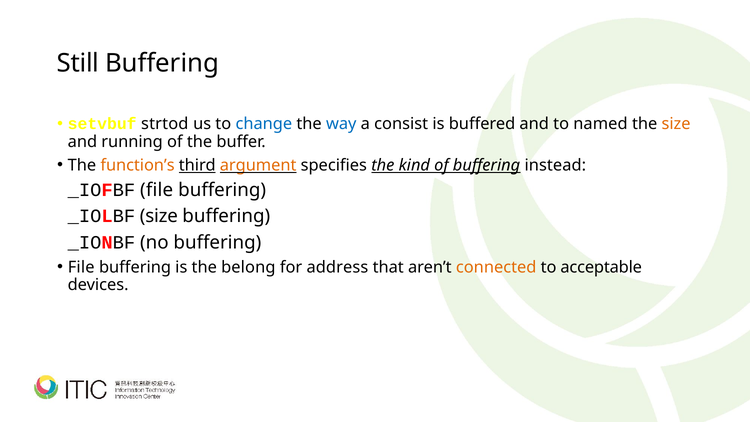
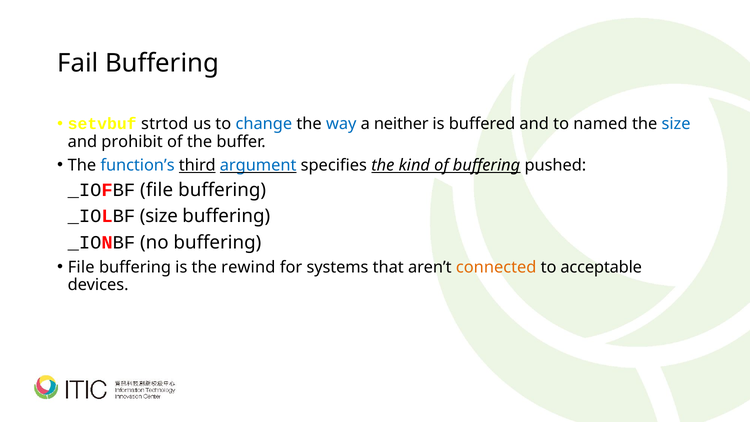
Still: Still -> Fail
consist: consist -> neither
size at (676, 124) colour: orange -> blue
running: running -> prohibit
function’s colour: orange -> blue
argument colour: orange -> blue
instead: instead -> pushed
belong: belong -> rewind
address: address -> systems
